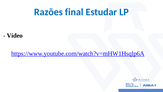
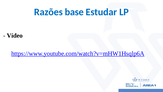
final: final -> base
